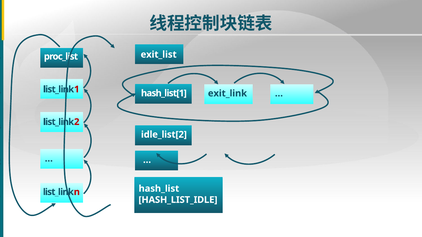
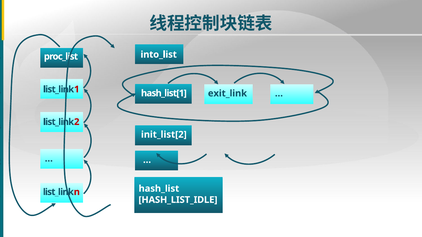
exit_list: exit_list -> into_list
idle_list[2: idle_list[2 -> init_list[2
